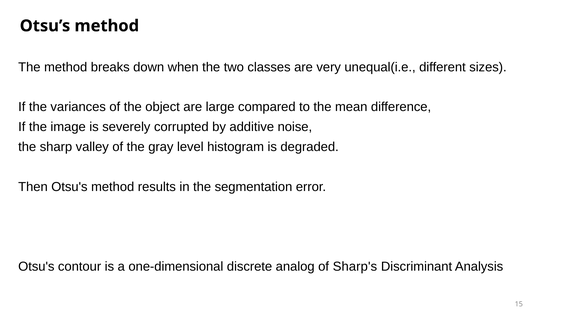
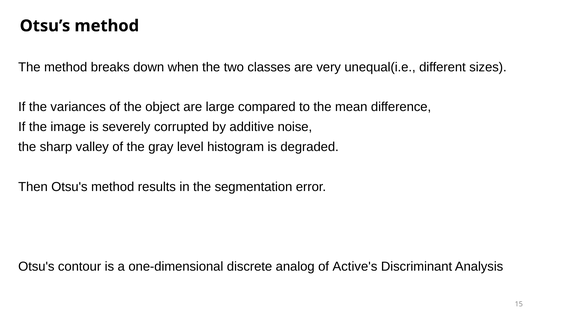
Sharp's: Sharp's -> Active's
